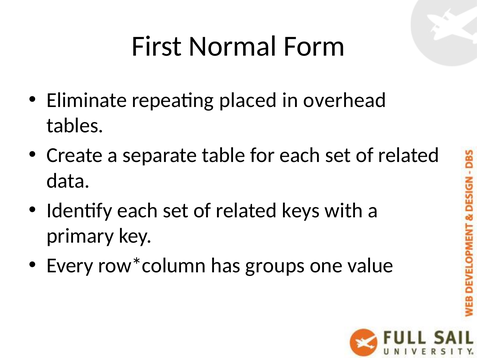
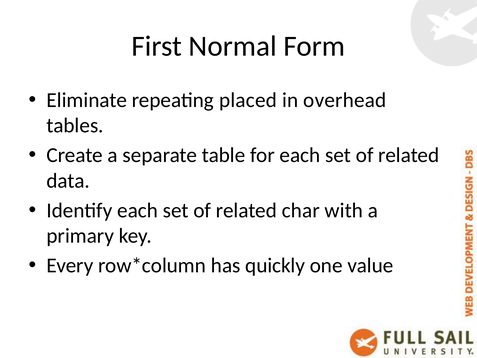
keys: keys -> char
groups: groups -> quickly
